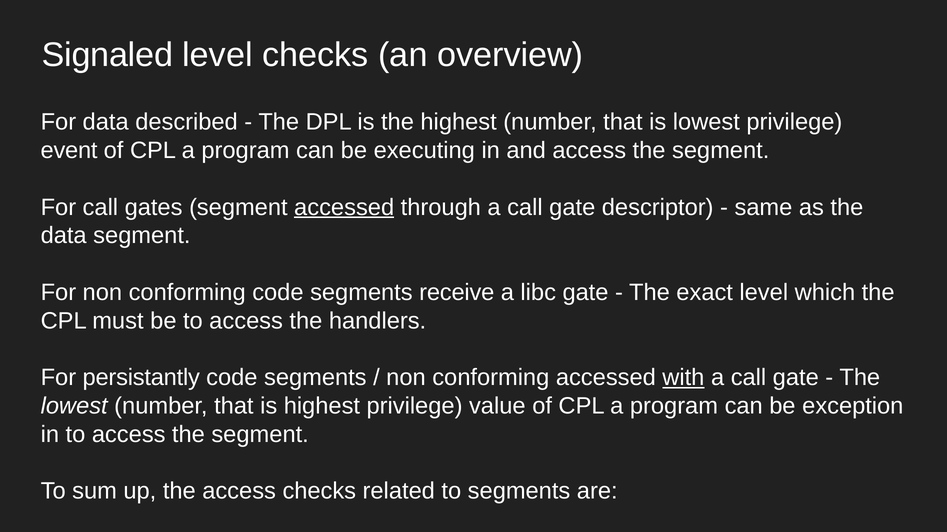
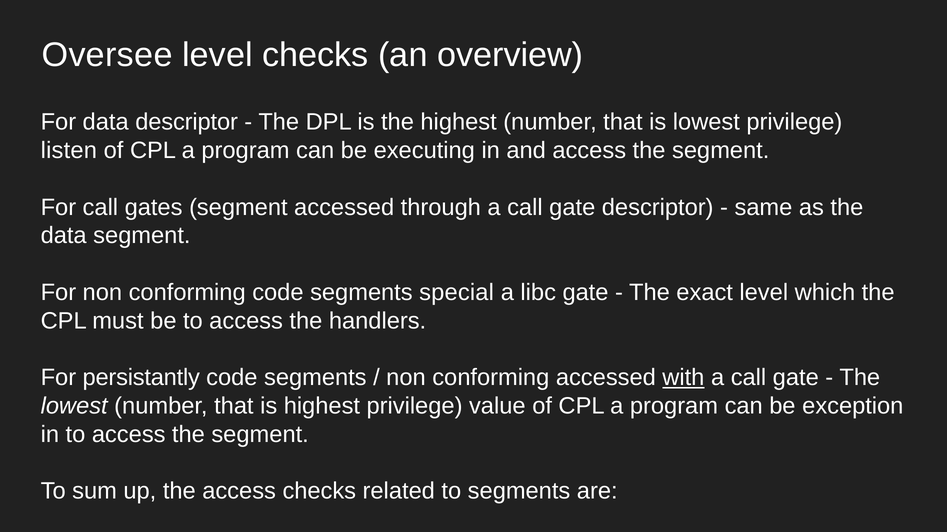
Signaled: Signaled -> Oversee
data described: described -> descriptor
event: event -> listen
accessed at (344, 207) underline: present -> none
receive: receive -> special
